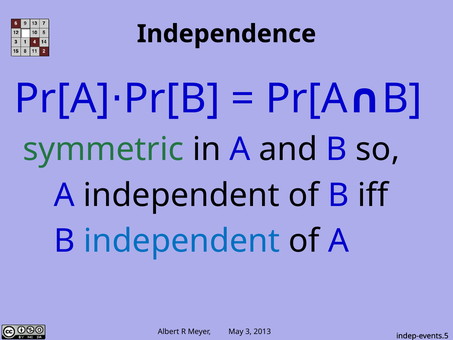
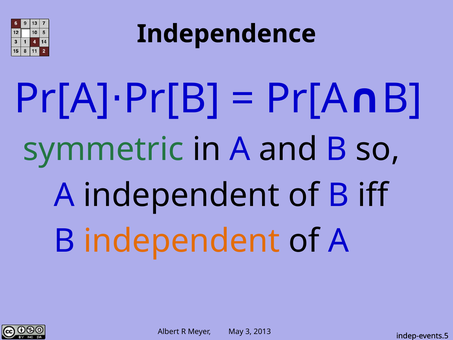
independent at (182, 241) colour: blue -> orange
